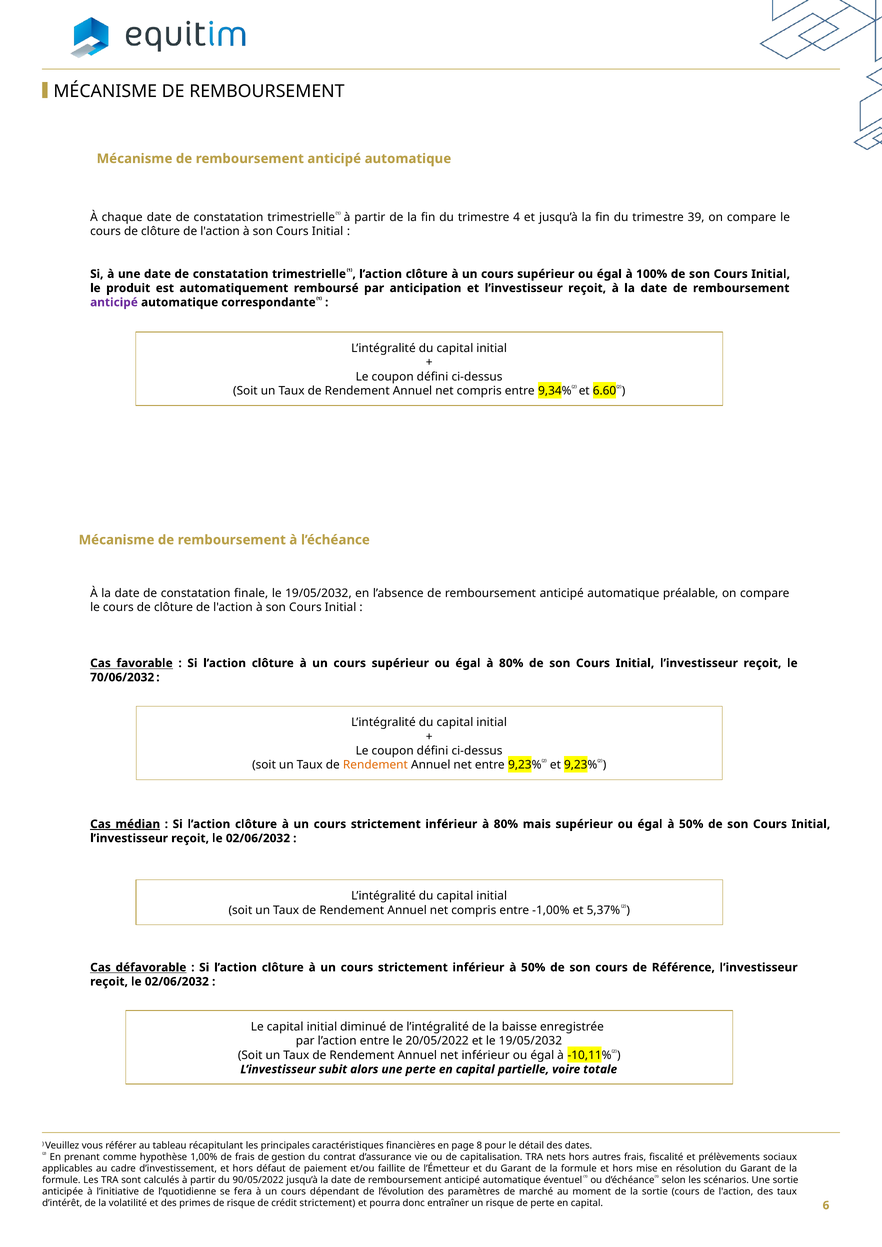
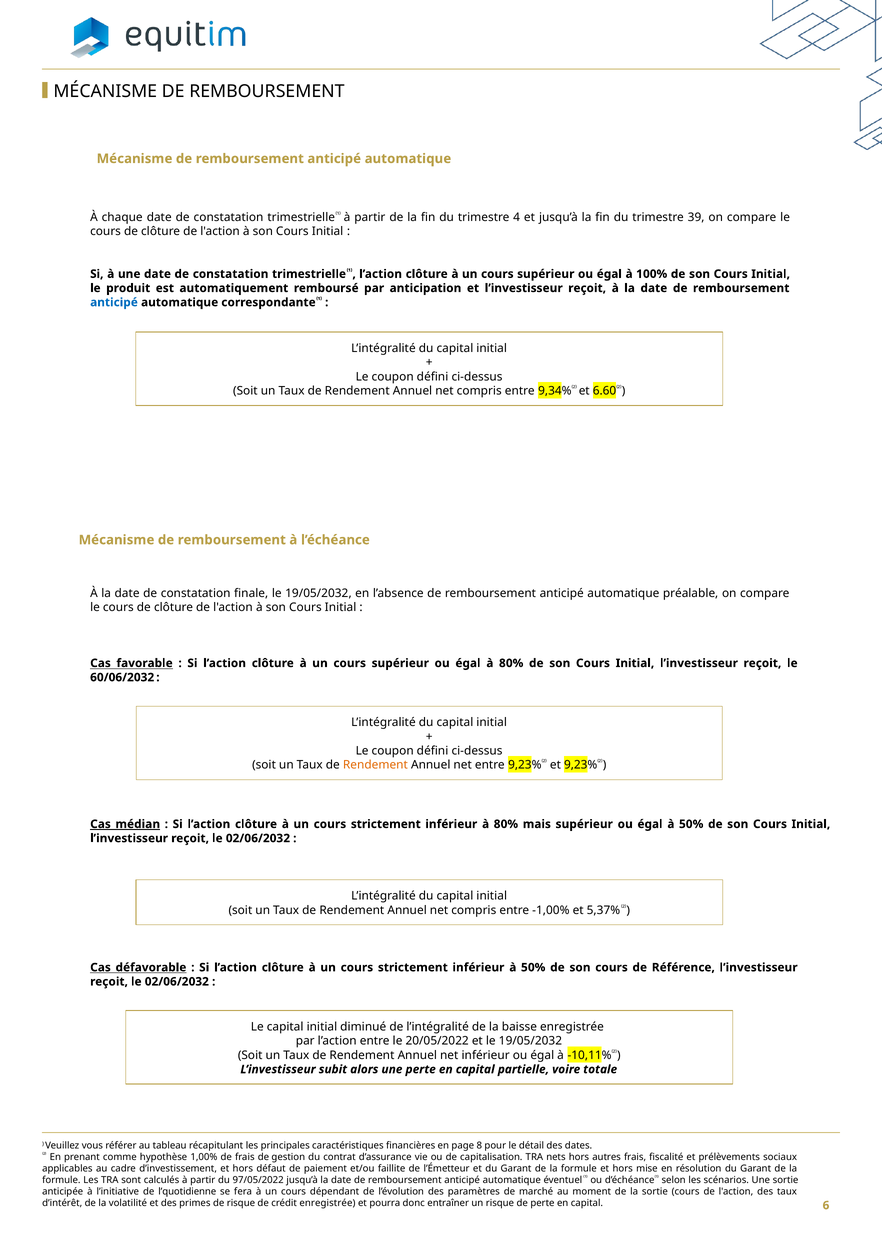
anticipé at (114, 302) colour: purple -> blue
70/06/2032: 70/06/2032 -> 60/06/2032
90/05/2022: 90/05/2022 -> 97/05/2022
crédit strictement: strictement -> enregistrée
